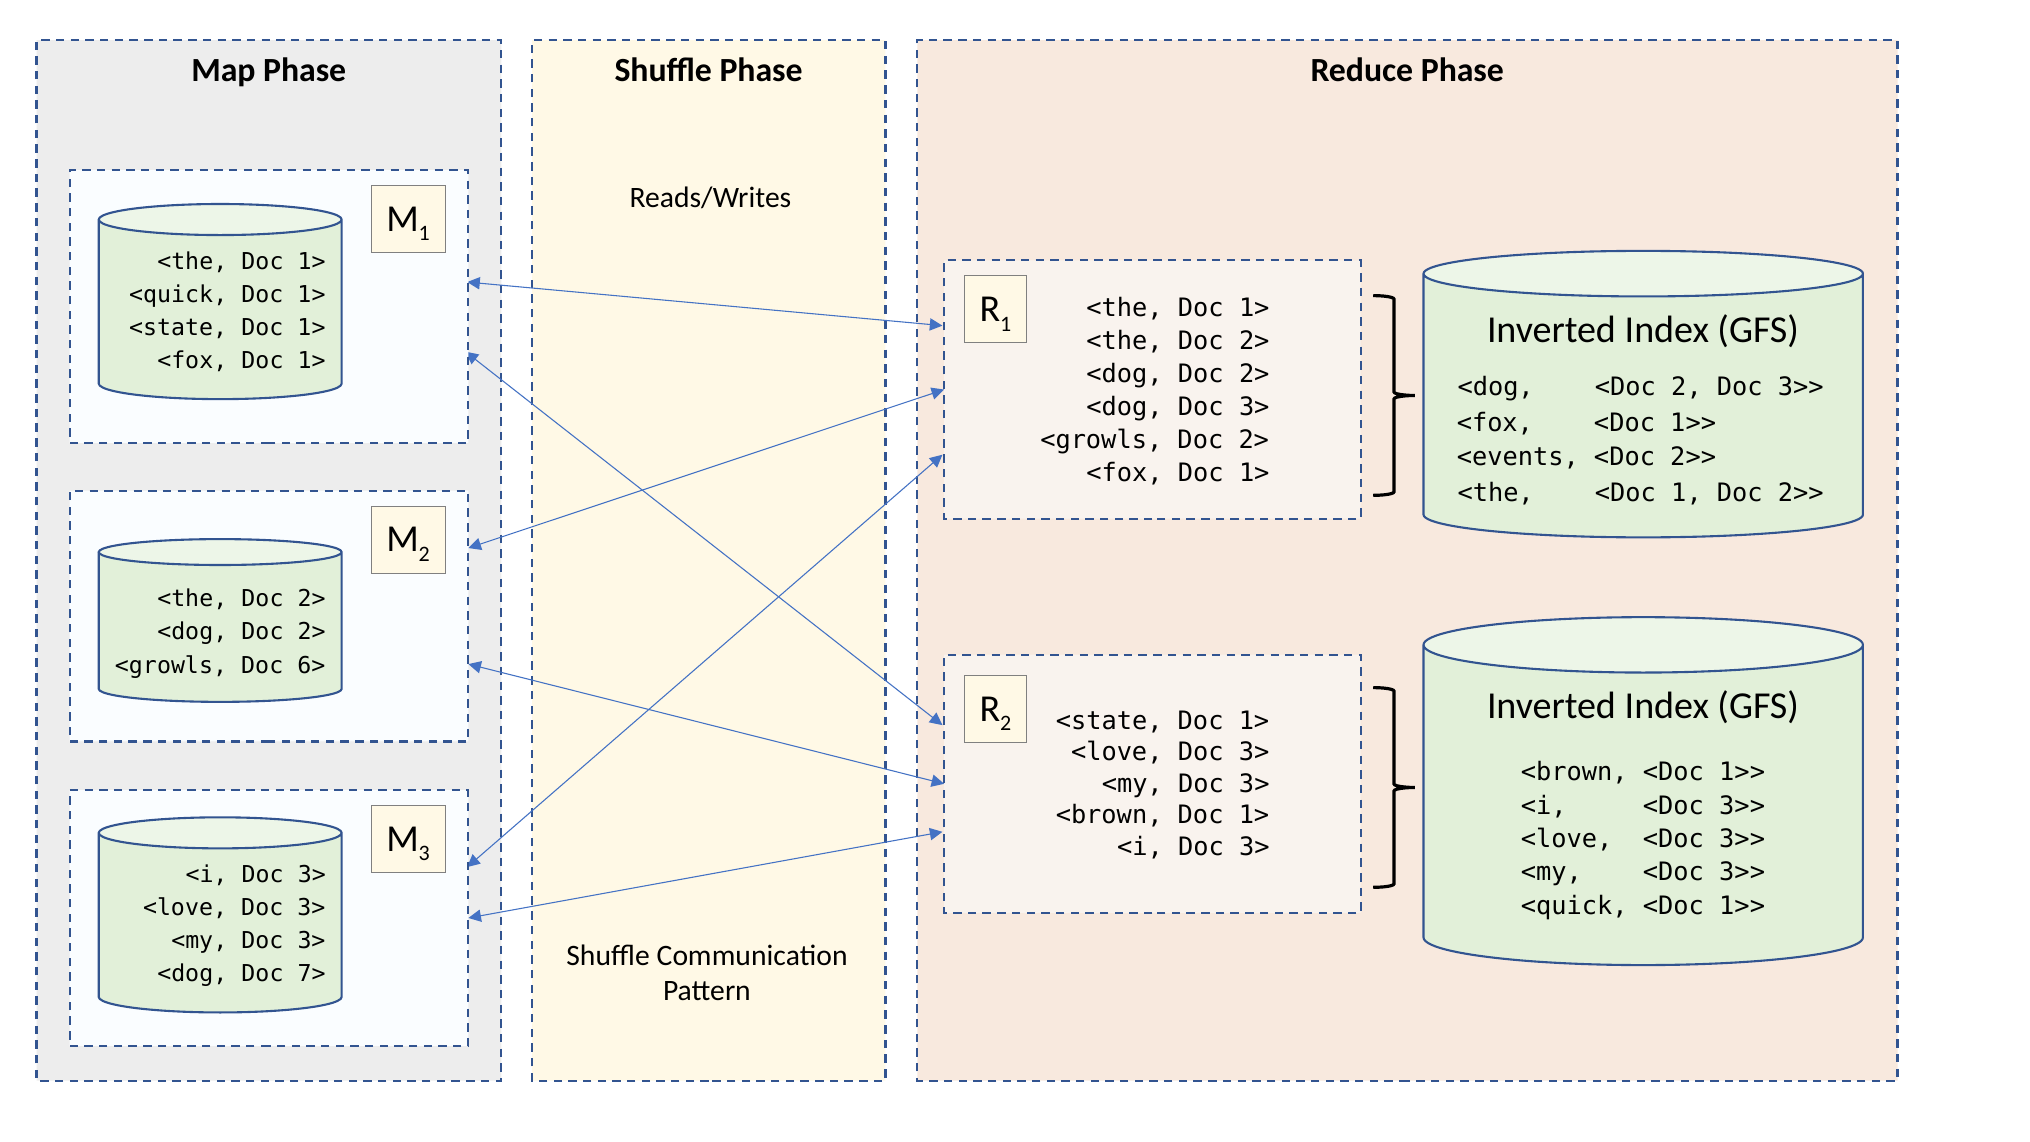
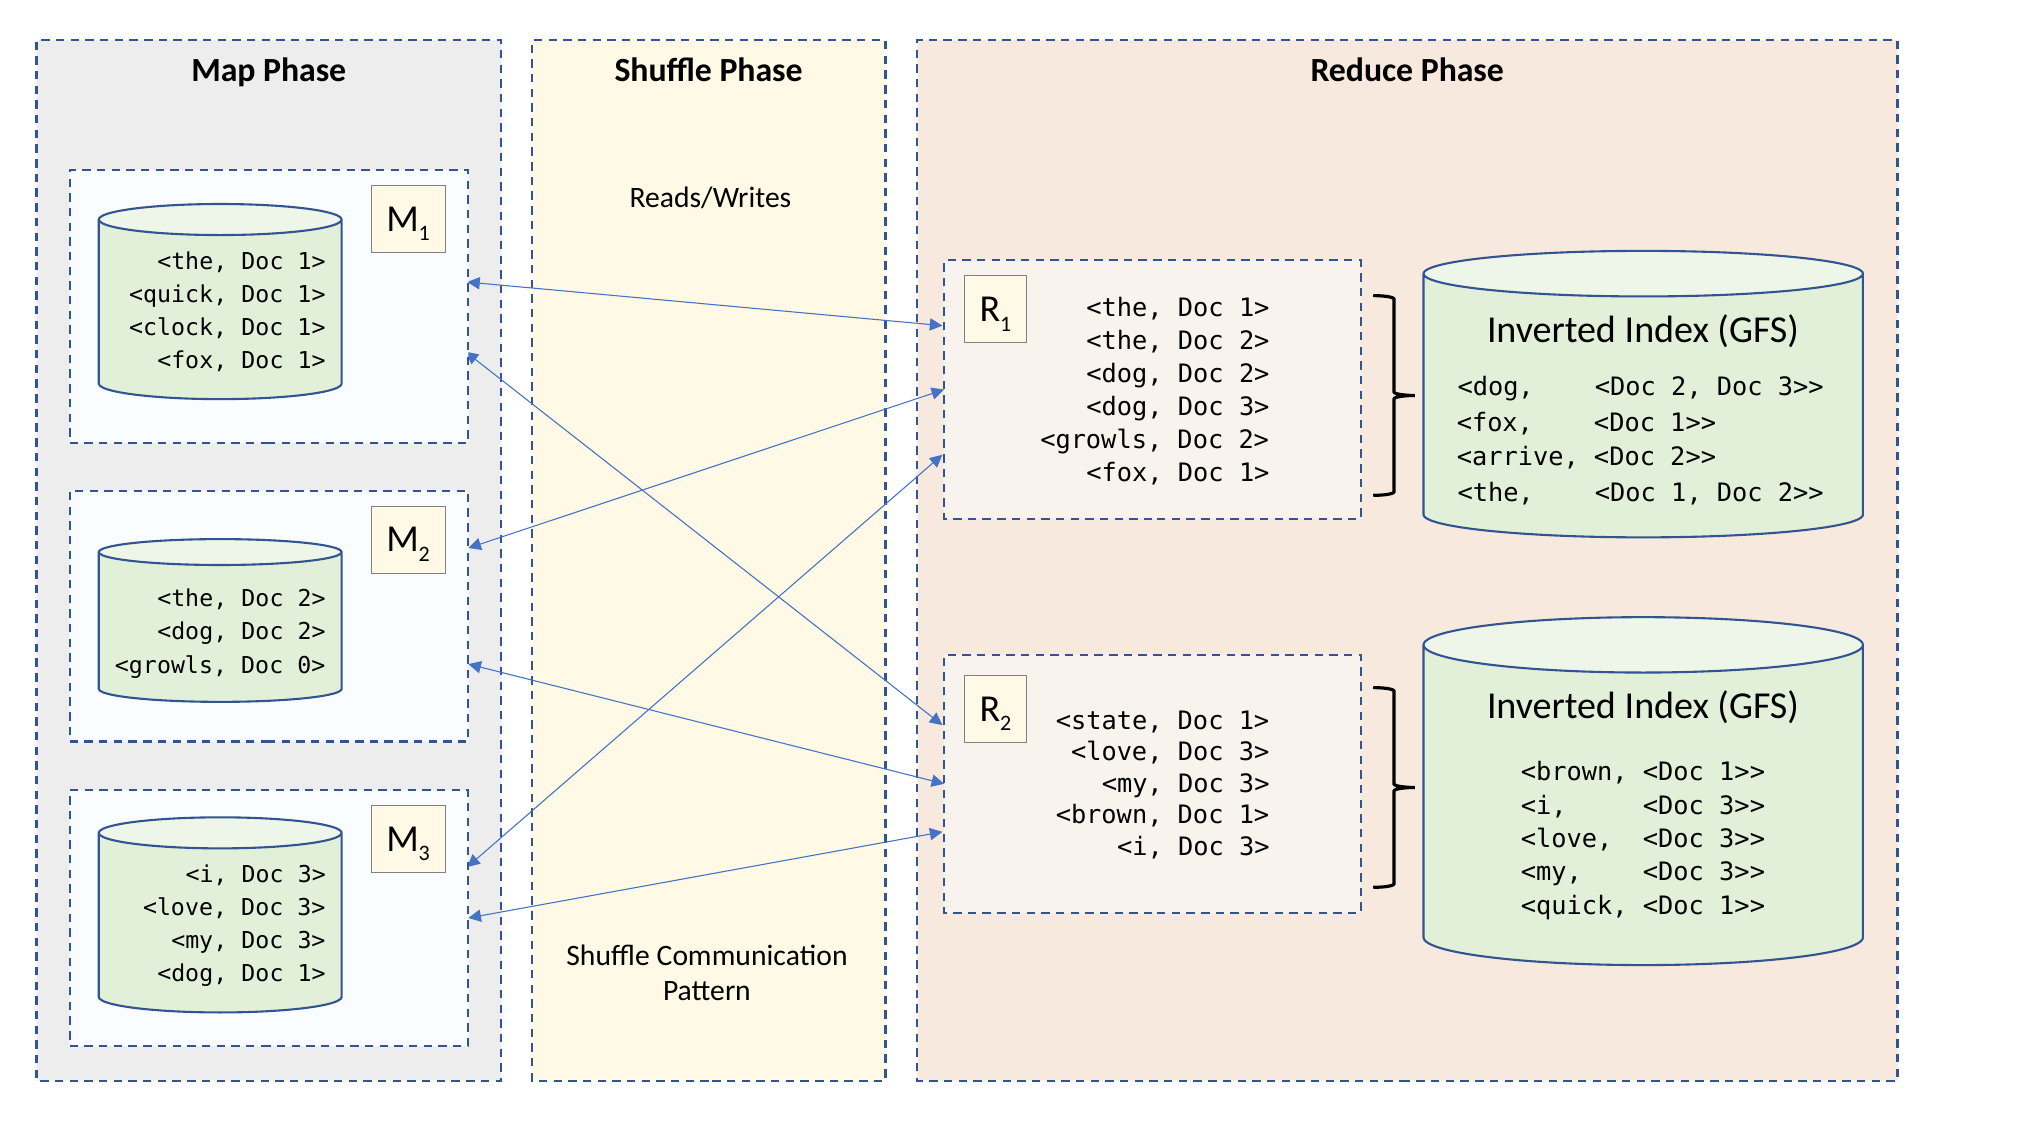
<state at (178, 328): <state -> <clock
<events: <events -> <arrive
6>: 6> -> 0>
<dog Doc 7>: 7> -> 1>
